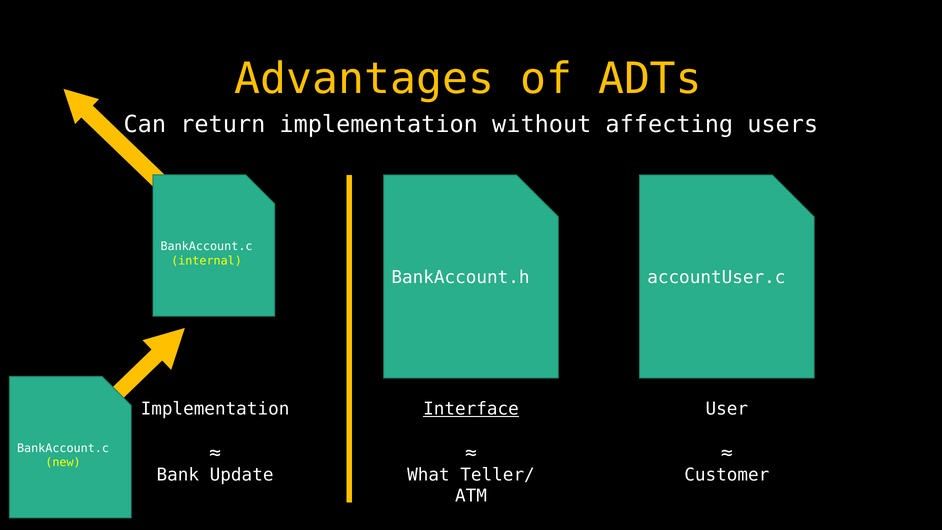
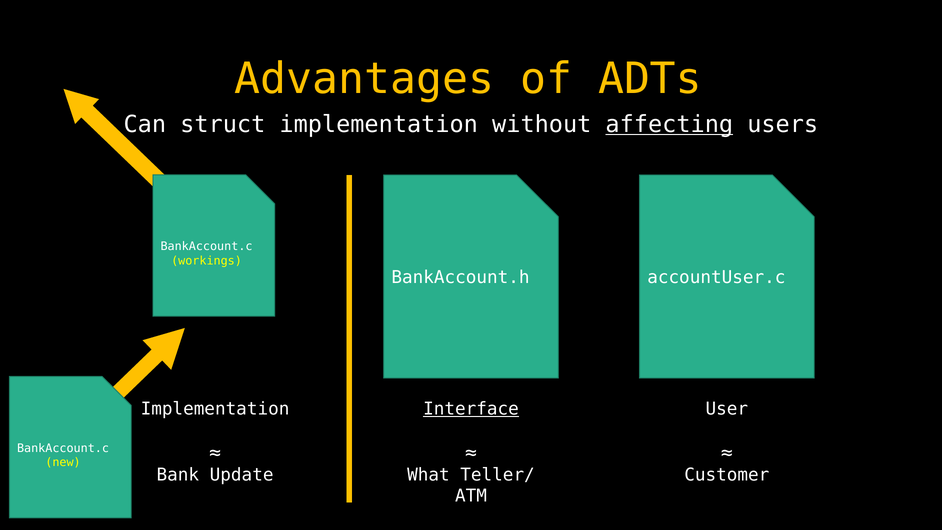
return: return -> struct
affecting underline: none -> present
internal: internal -> workings
